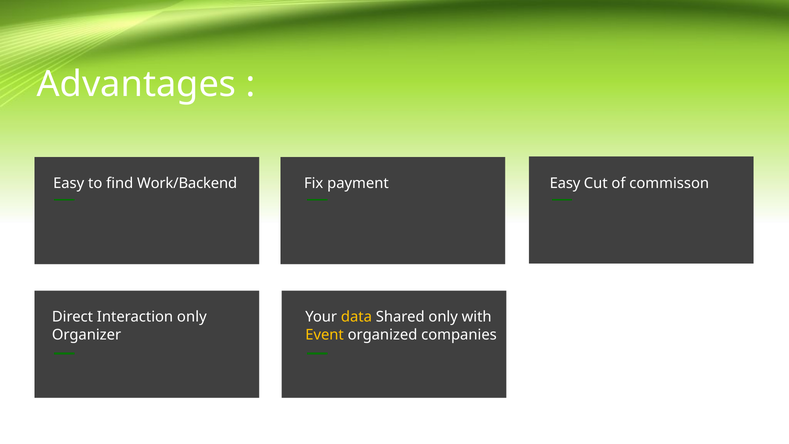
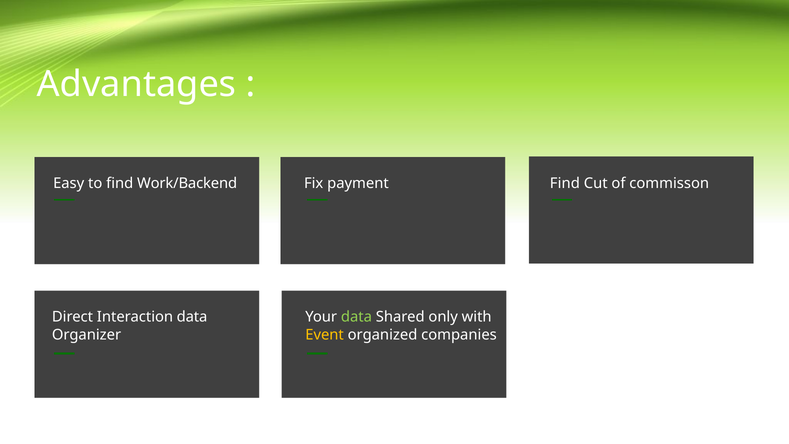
payment Easy: Easy -> Find
Interaction only: only -> data
data at (356, 317) colour: yellow -> light green
